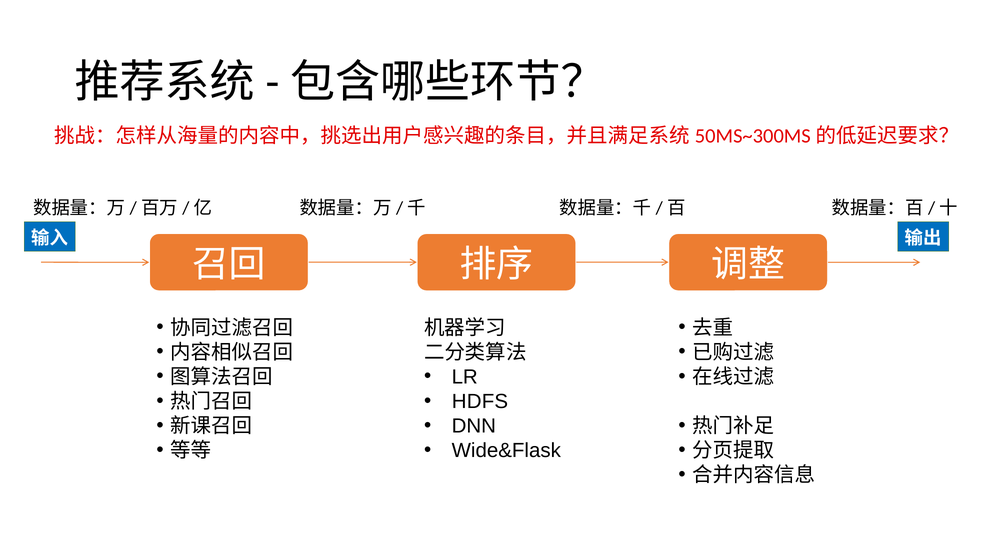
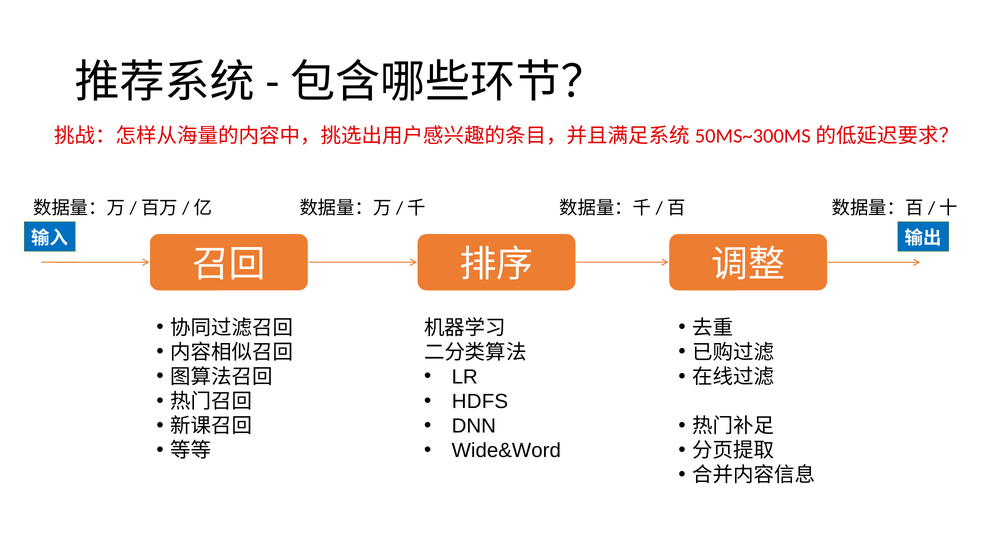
Wide&Flask: Wide&Flask -> Wide&Word
